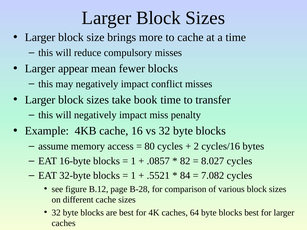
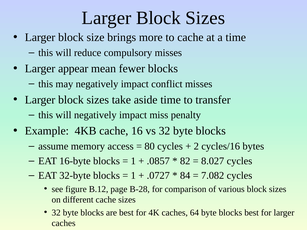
book: book -> aside
.5521: .5521 -> .0727
